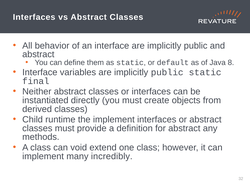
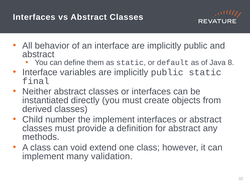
runtime: runtime -> number
incredibly: incredibly -> validation
